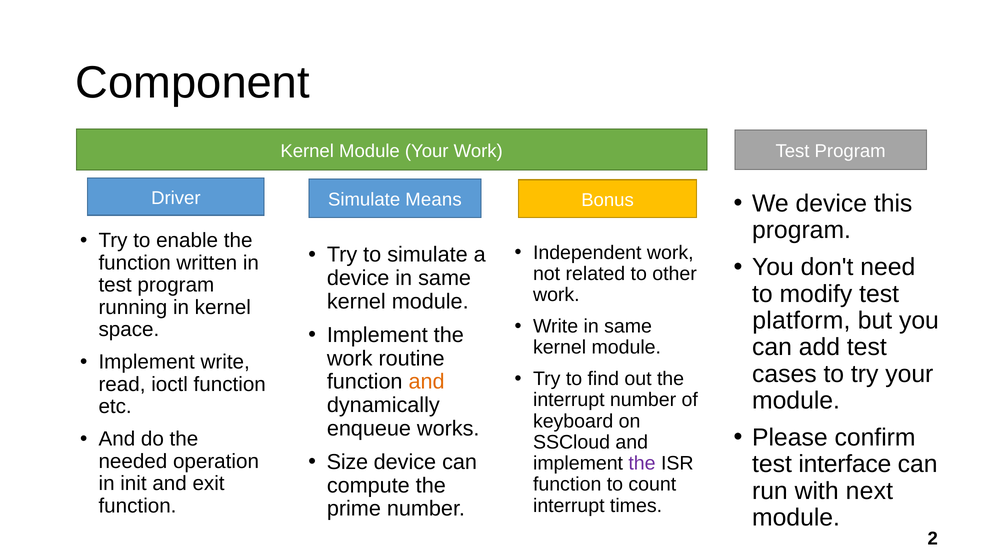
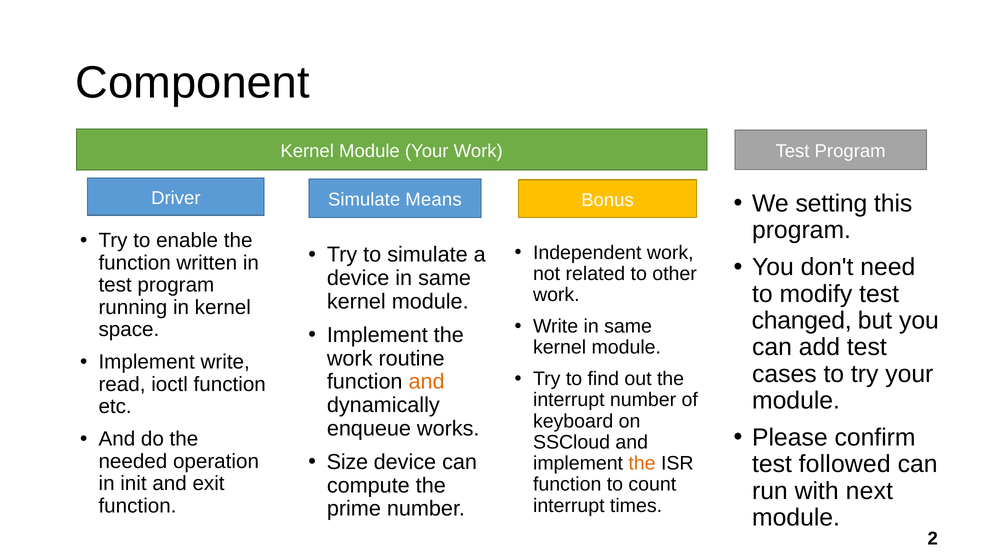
We device: device -> setting
platform: platform -> changed
interface: interface -> followed
the at (642, 464) colour: purple -> orange
